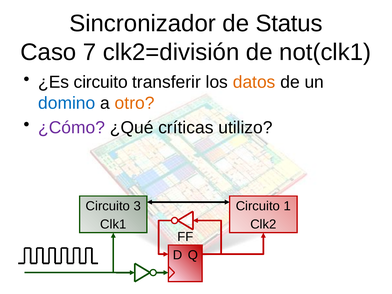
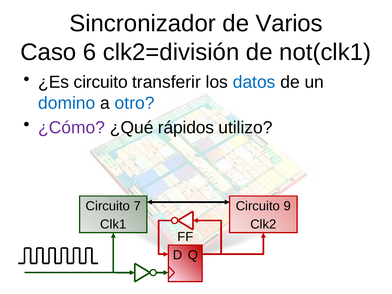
Status: Status -> Varios
7: 7 -> 6
datos colour: orange -> blue
otro colour: orange -> blue
críticas: críticas -> rápidos
3: 3 -> 7
1: 1 -> 9
